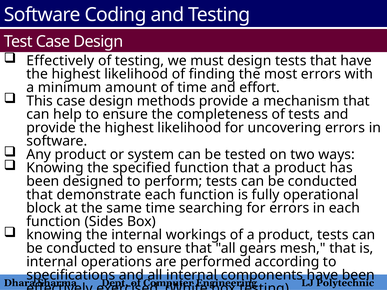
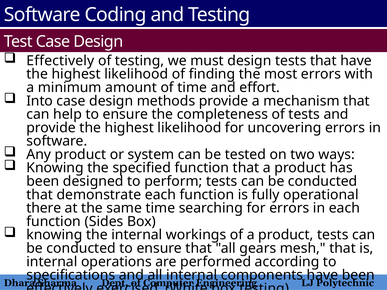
This: This -> Into
block: block -> there
